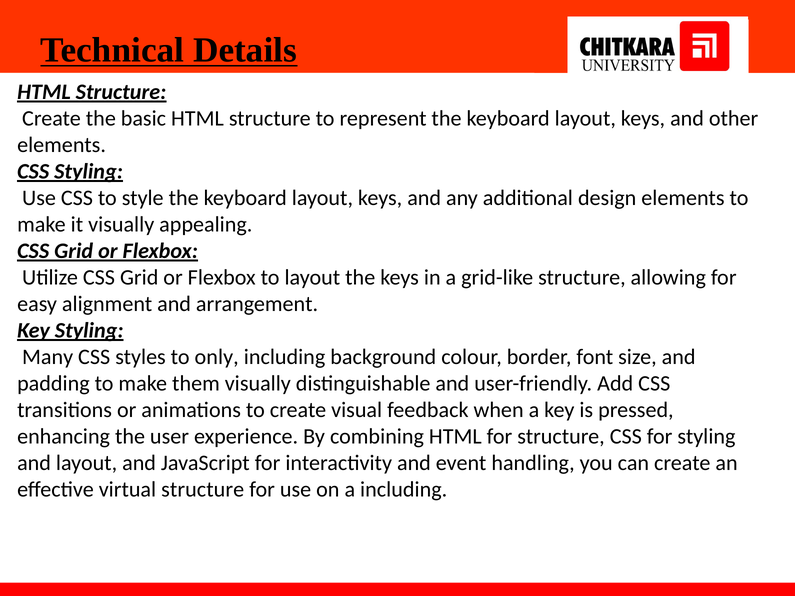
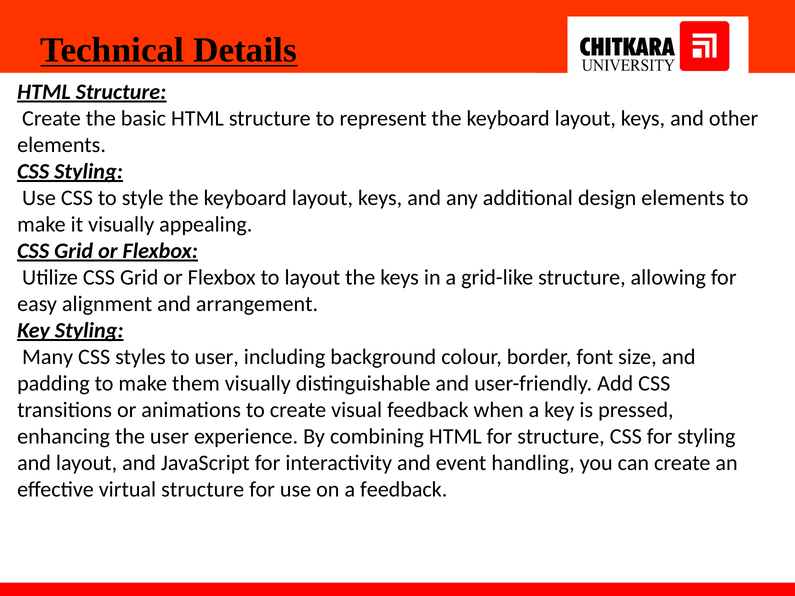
to only: only -> user
a including: including -> feedback
